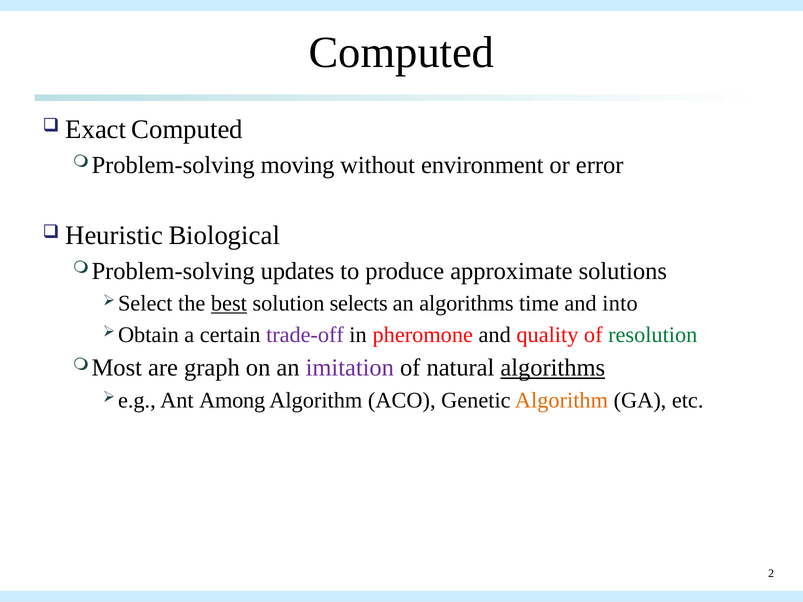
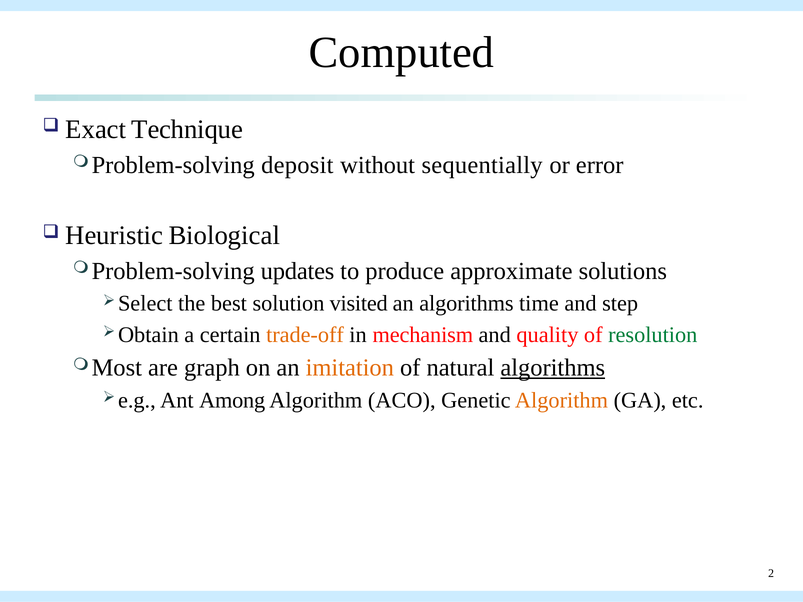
Exact Computed: Computed -> Technique
moving: moving -> deposit
environment: environment -> sequentially
best underline: present -> none
selects: selects -> visited
into: into -> step
trade-off colour: purple -> orange
pheromone: pheromone -> mechanism
imitation colour: purple -> orange
